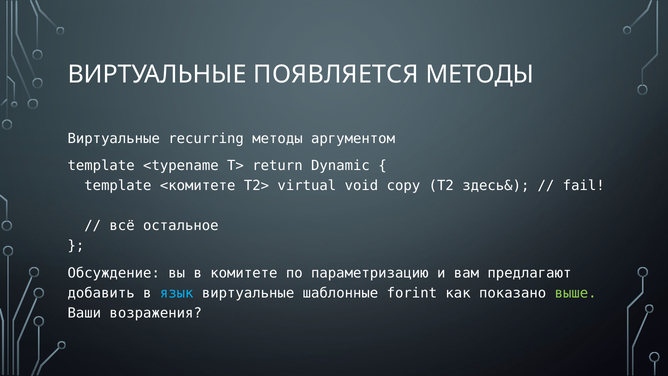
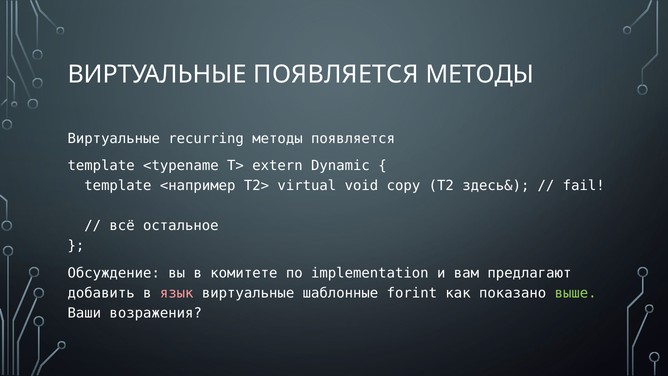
методы аргументом: аргументом -> появляется
return: return -> extern
<комитете: <комитете -> <например
параметризацию: параметризацию -> implementation
язык colour: light blue -> pink
